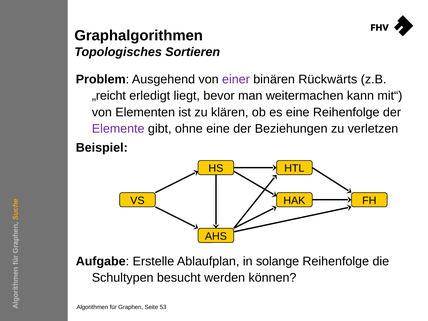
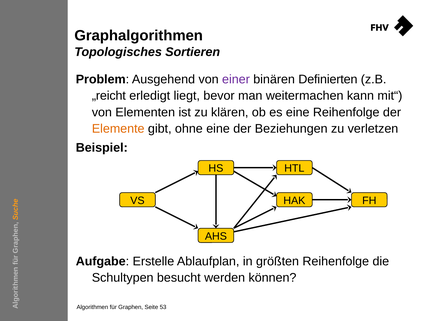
Rückwärts: Rückwärts -> Definierten
Elemente colour: purple -> orange
solange: solange -> größten
